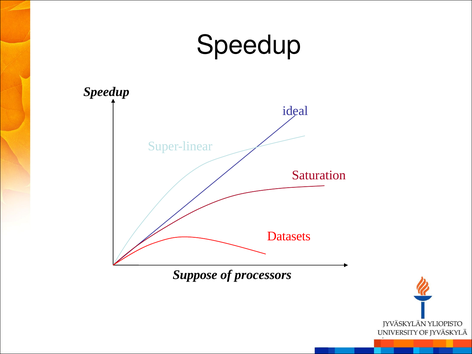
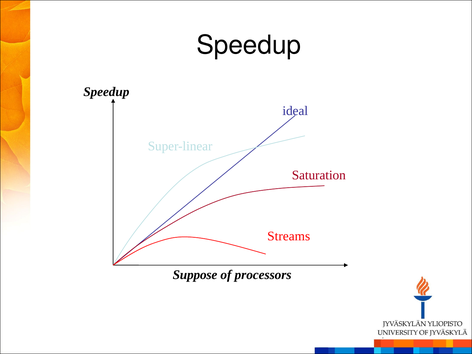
Datasets: Datasets -> Streams
